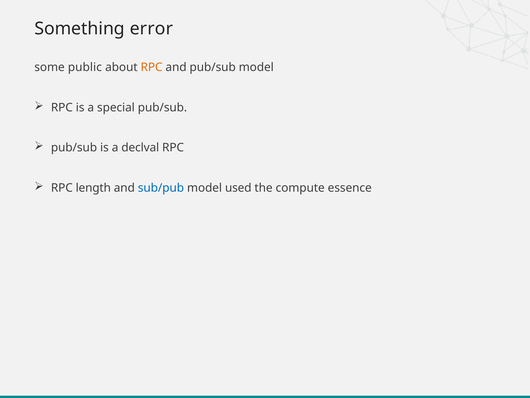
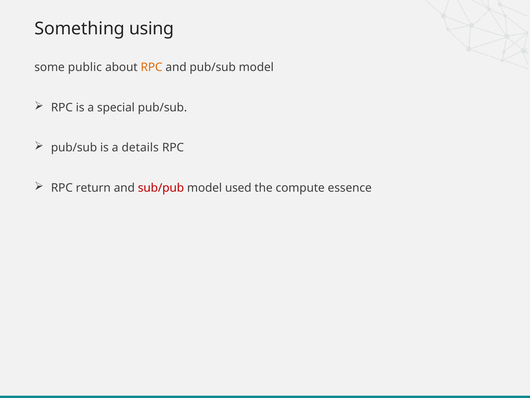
error: error -> using
declval: declval -> details
length: length -> return
sub/pub colour: blue -> red
